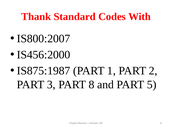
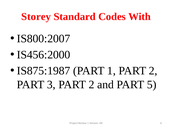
Thank: Thank -> Storey
3 PART 8: 8 -> 2
